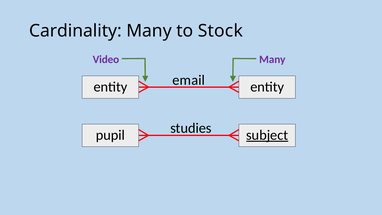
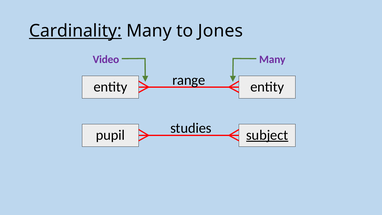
Cardinality underline: none -> present
Stock: Stock -> Jones
email: email -> range
